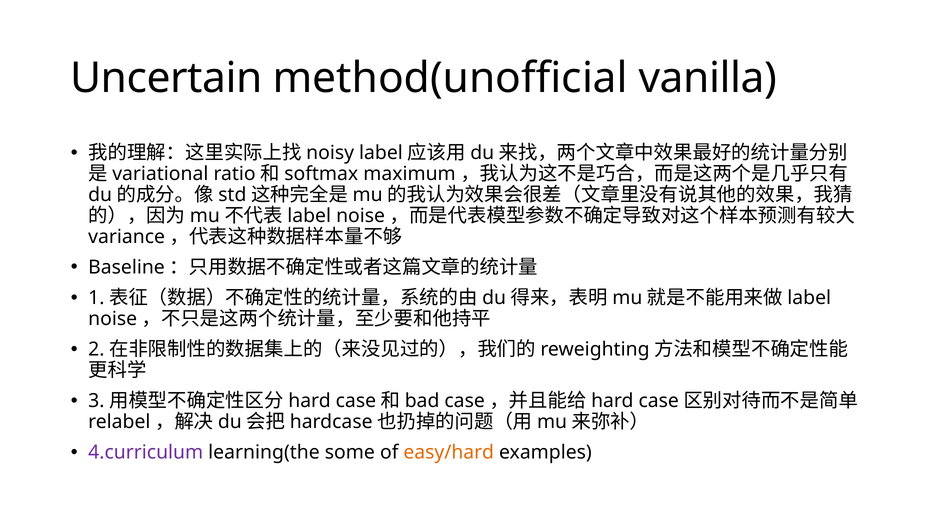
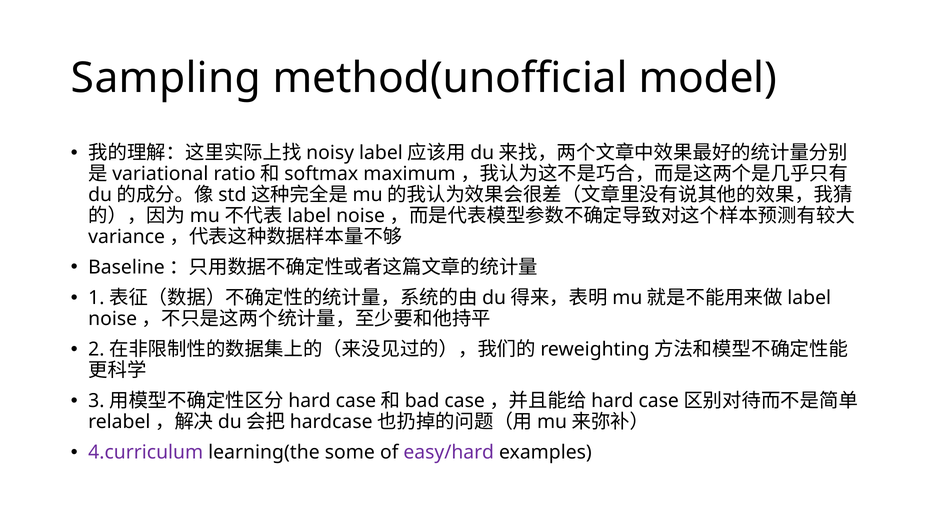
Uncertain: Uncertain -> Sampling
vanilla: vanilla -> model
easy/hard colour: orange -> purple
